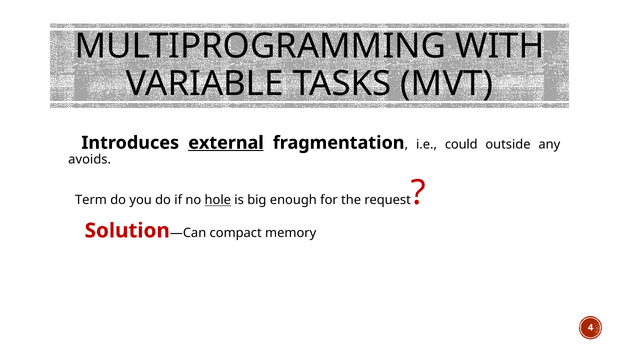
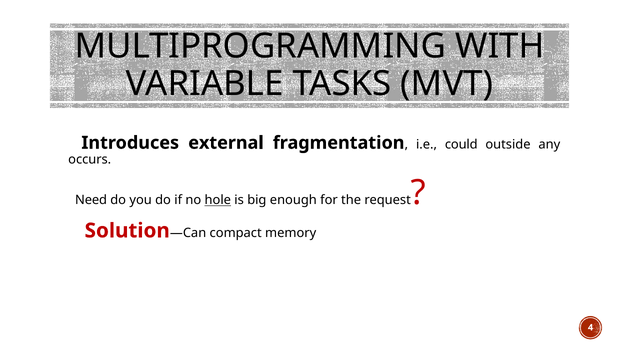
external underline: present -> none
avoids: avoids -> occurs
Term: Term -> Need
